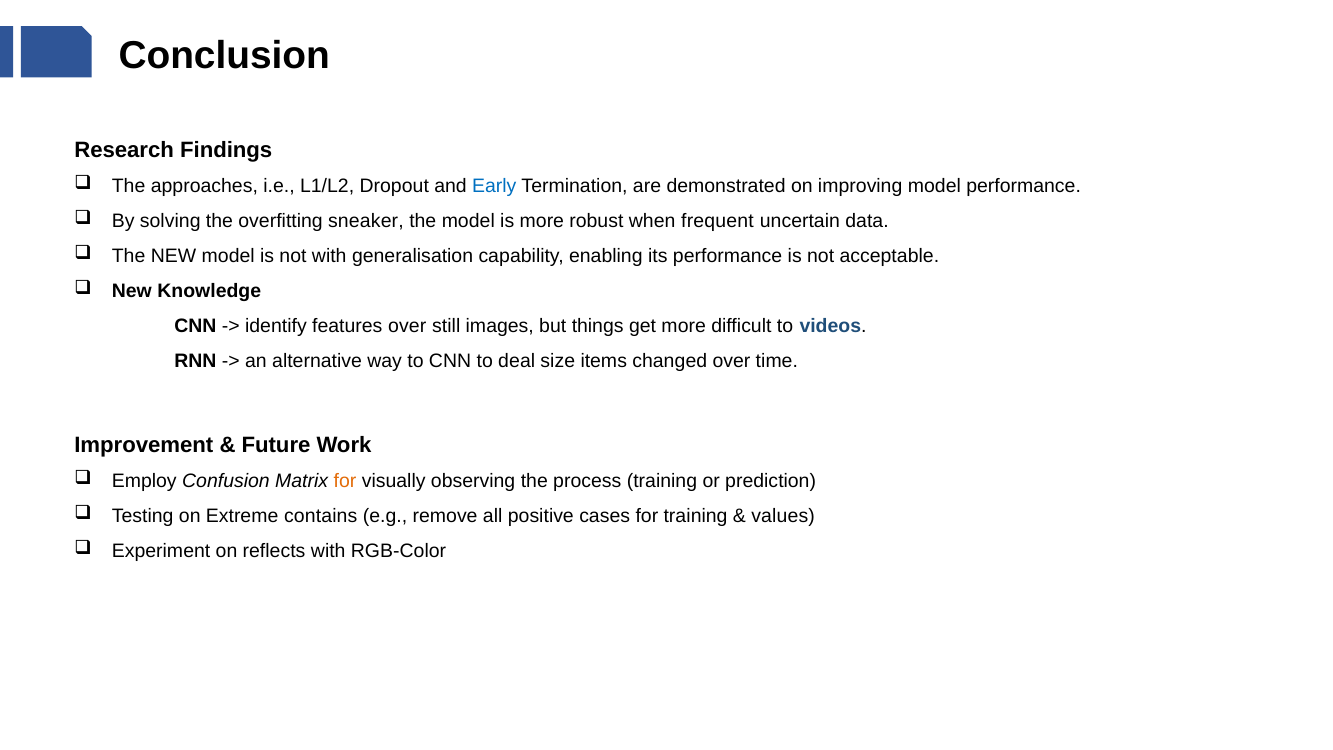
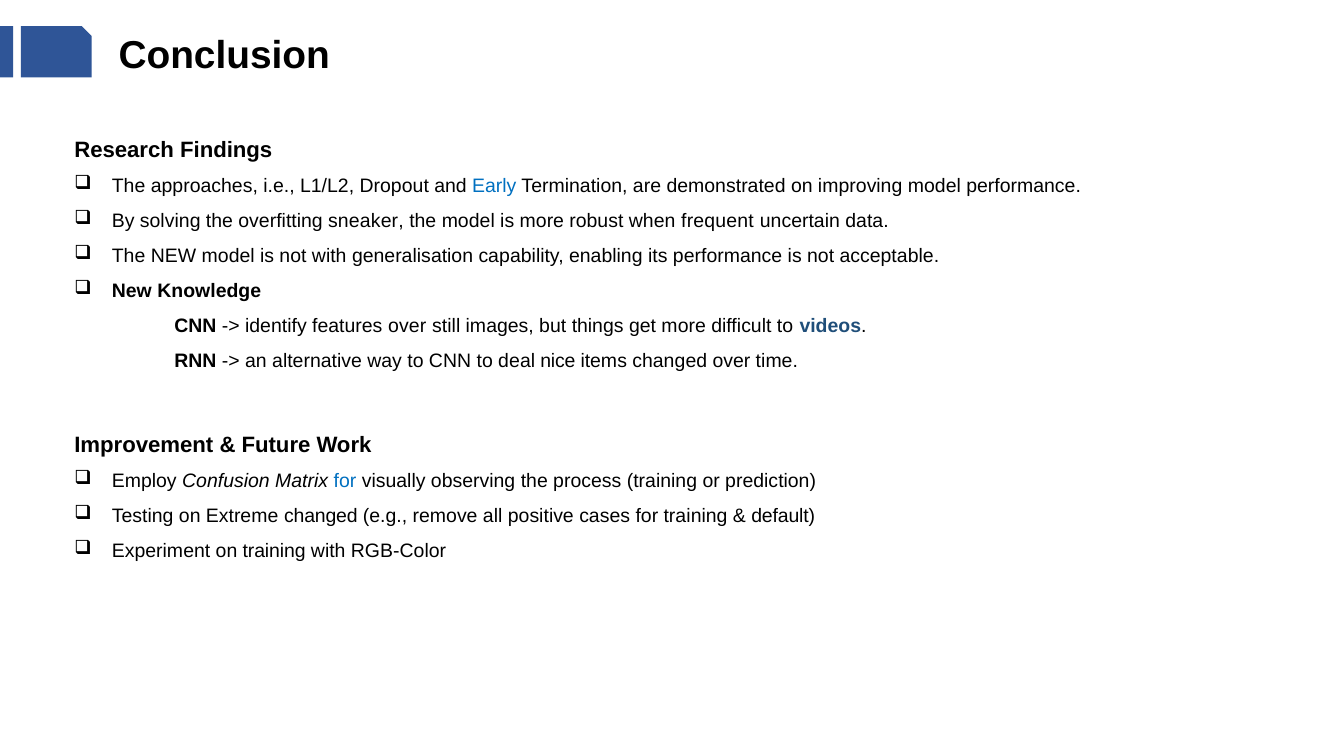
size: size -> nice
for at (345, 481) colour: orange -> blue
Extreme contains: contains -> changed
values: values -> default
on reflects: reflects -> training
